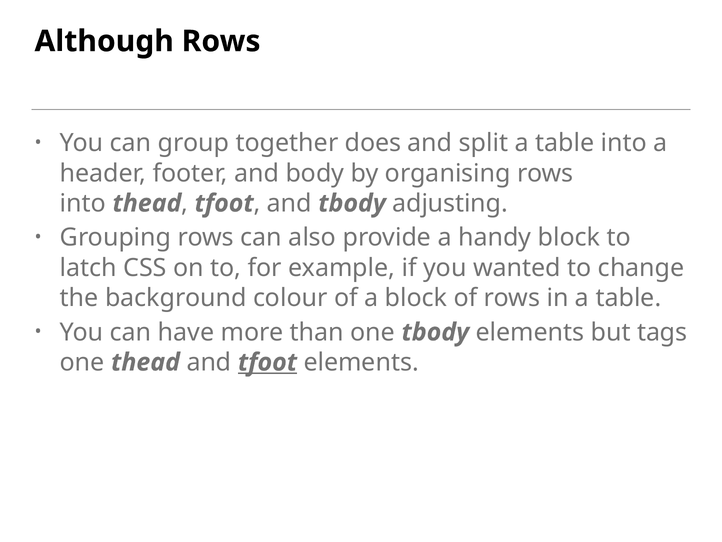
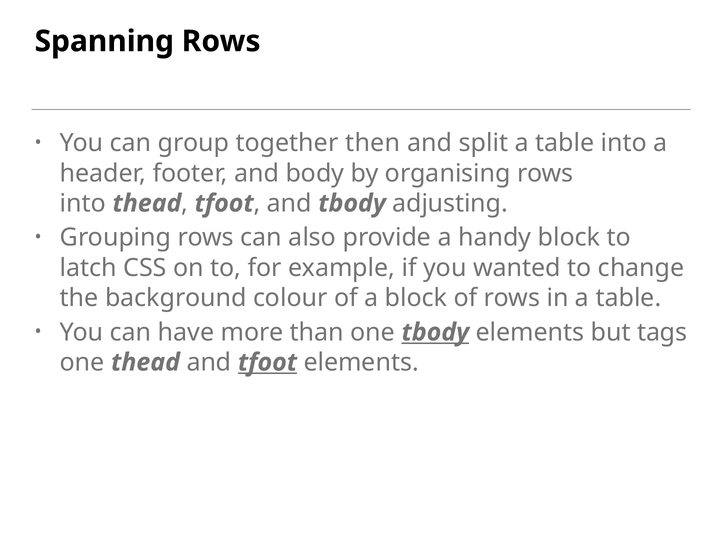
Although: Although -> Spanning
does: does -> then
tbody at (435, 332) underline: none -> present
